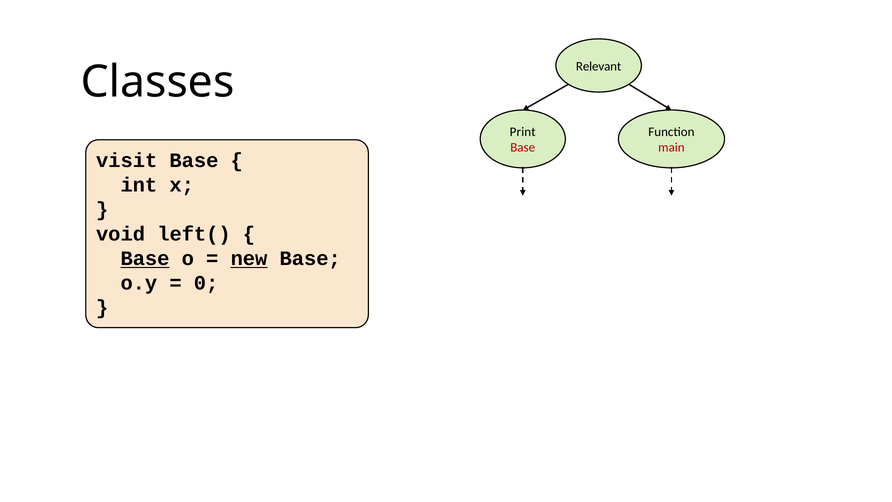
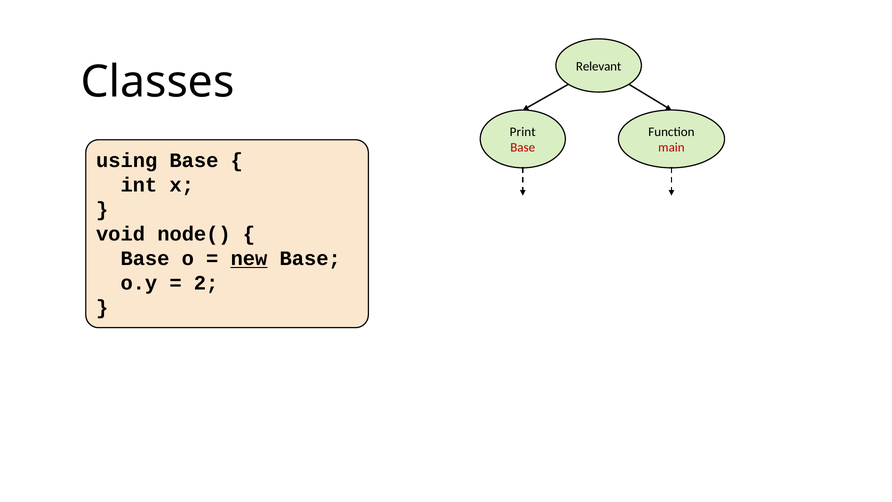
visit: visit -> using
left(: left( -> node(
Base at (145, 258) underline: present -> none
0: 0 -> 2
